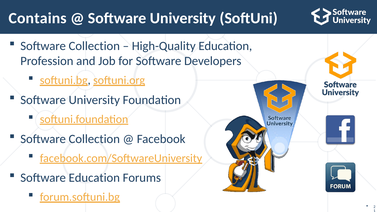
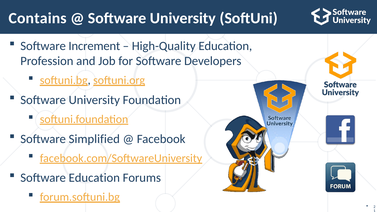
Collection at (94, 46): Collection -> Increment
Collection at (94, 139): Collection -> Simplified
